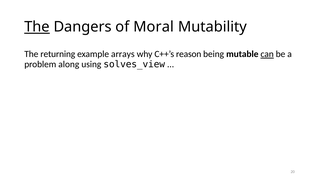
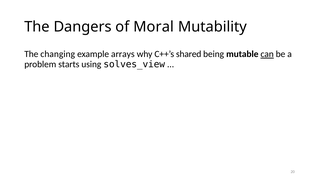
The at (37, 27) underline: present -> none
returning: returning -> changing
reason: reason -> shared
along: along -> starts
